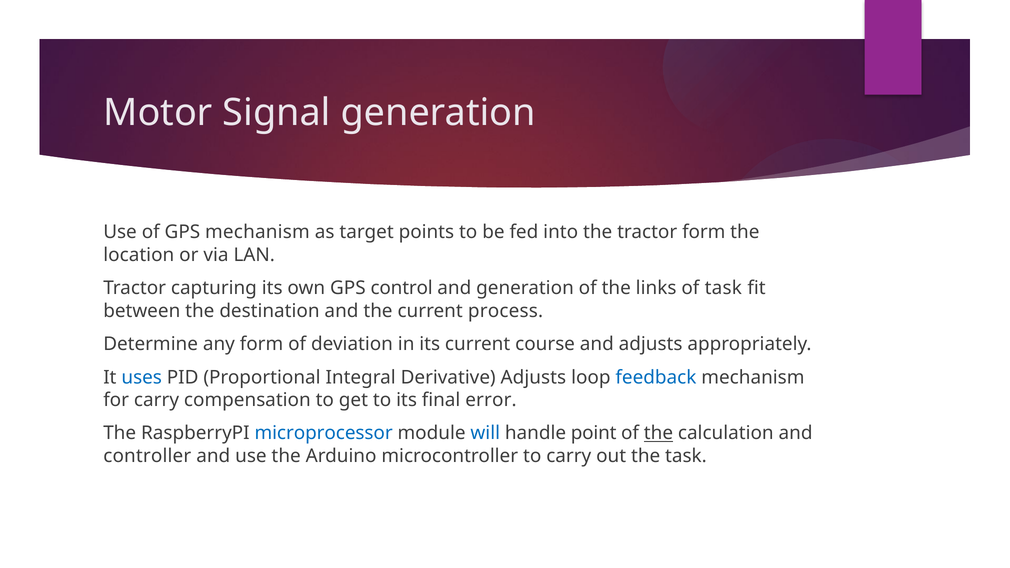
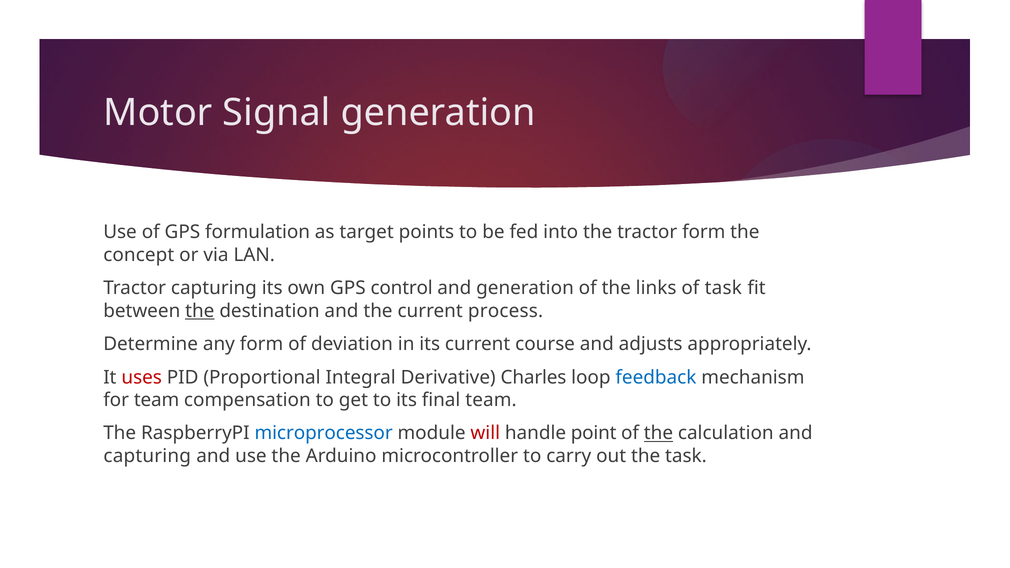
GPS mechanism: mechanism -> formulation
location: location -> concept
the at (200, 311) underline: none -> present
uses colour: blue -> red
Derivative Adjusts: Adjusts -> Charles
for carry: carry -> team
final error: error -> team
will colour: blue -> red
controller at (147, 456): controller -> capturing
